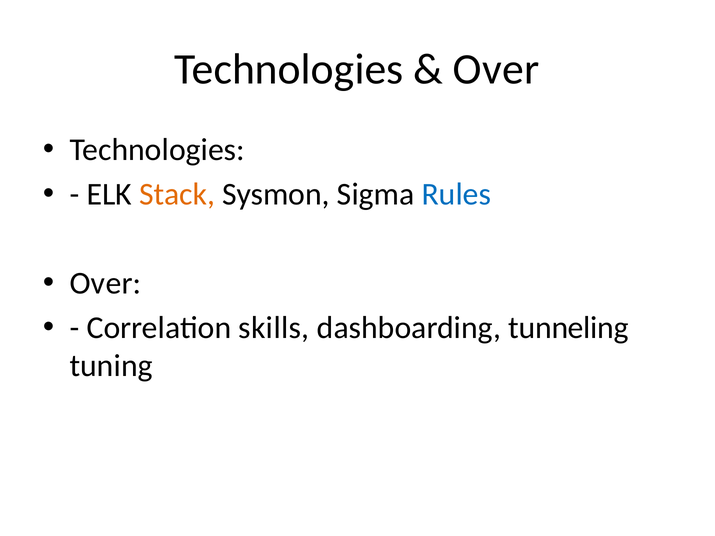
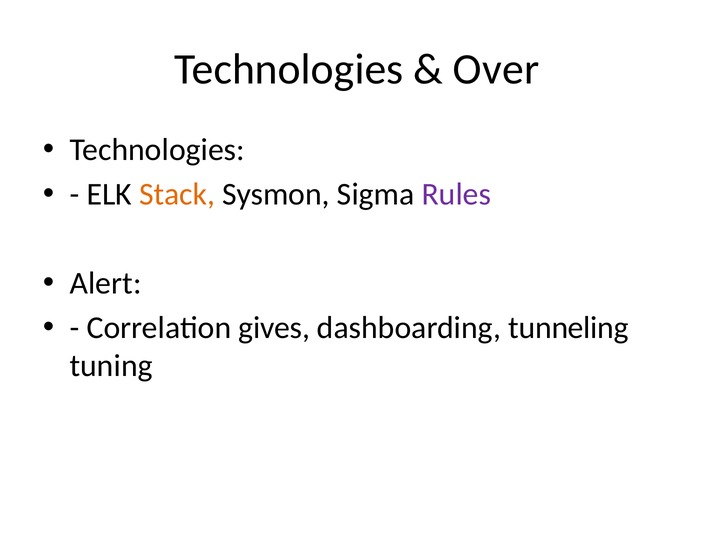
Rules colour: blue -> purple
Over at (106, 284): Over -> Alert
skills: skills -> gives
